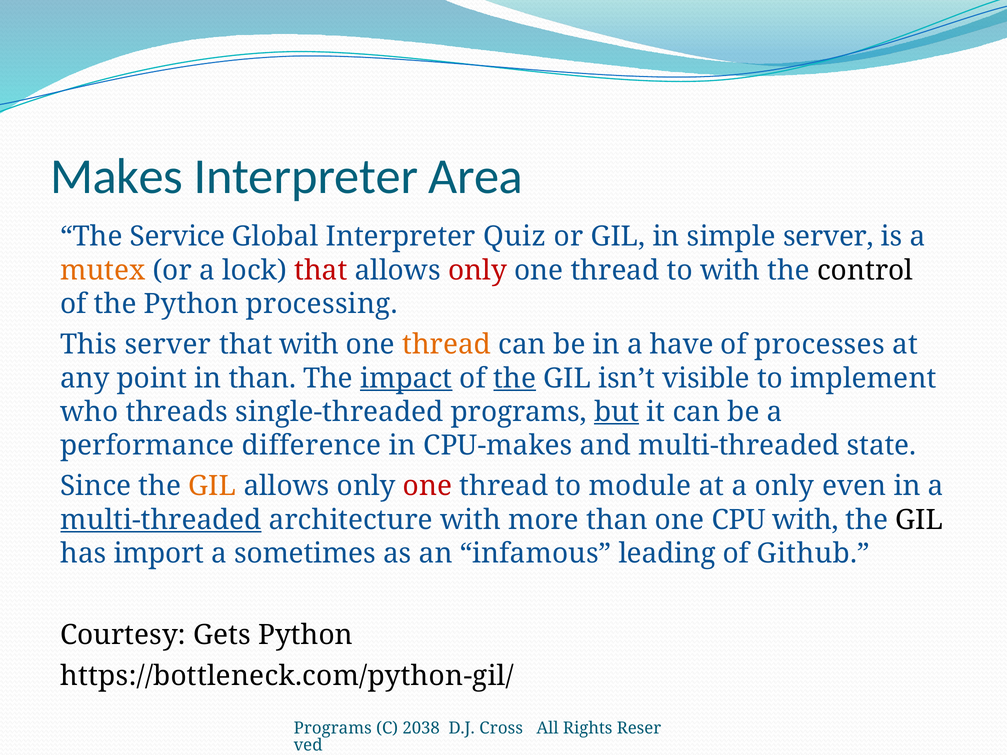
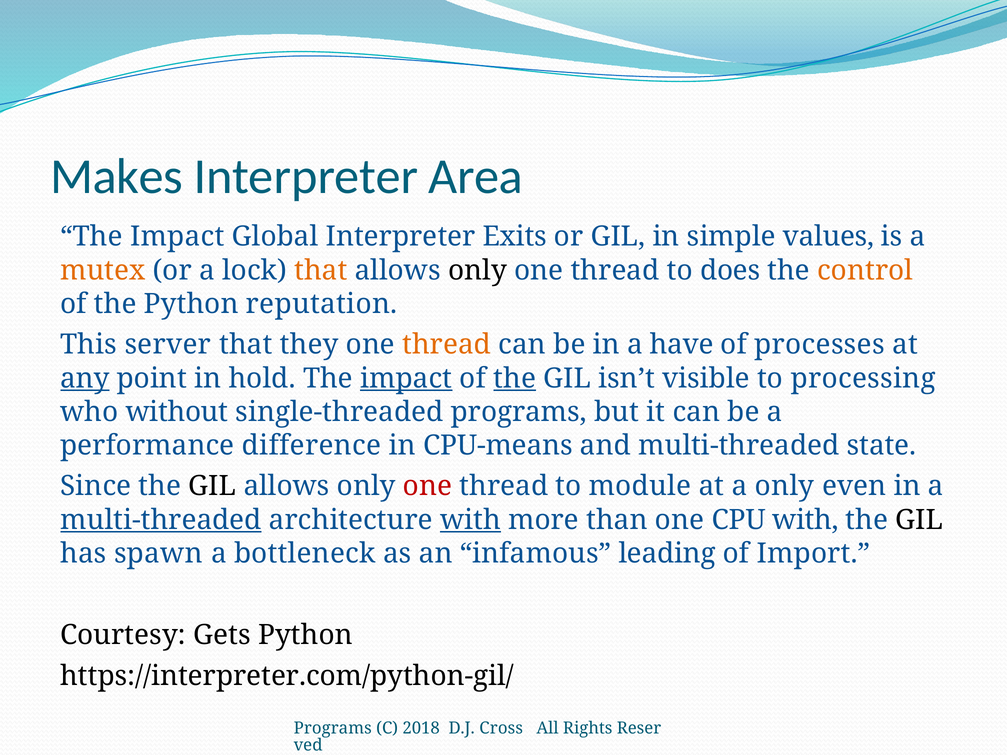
Service at (177, 237): Service -> Impact
Quiz: Quiz -> Exits
simple server: server -> values
that at (321, 270) colour: red -> orange
only at (477, 270) colour: red -> black
to with: with -> does
control colour: black -> orange
processing: processing -> reputation
that with: with -> they
any underline: none -> present
in than: than -> hold
implement: implement -> processing
threads: threads -> without
but underline: present -> none
CPU-makes: CPU-makes -> CPU-means
GIL at (212, 486) colour: orange -> black
with at (470, 520) underline: none -> present
import: import -> spawn
sometimes: sometimes -> bottleneck
Github: Github -> Import
https://bottleneck.com/python-gil/: https://bottleneck.com/python-gil/ -> https://interpreter.com/python-gil/
2038: 2038 -> 2018
